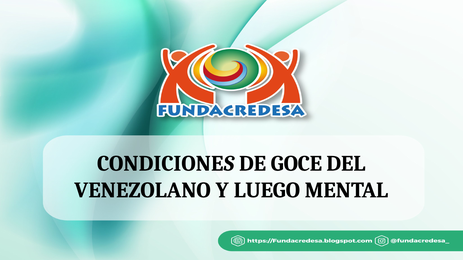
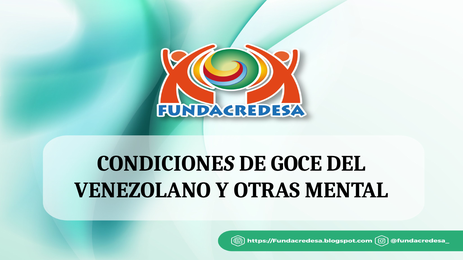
LUEGO: LUEGO -> OTRAS
